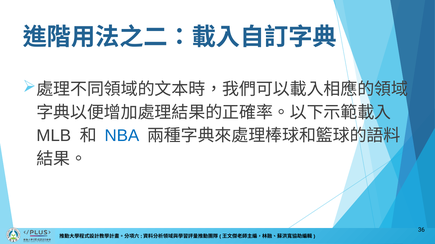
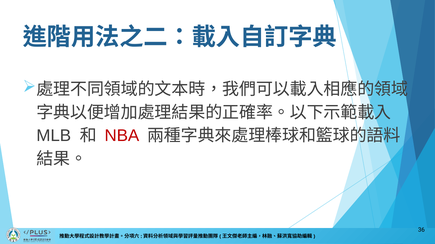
NBA colour: blue -> red
